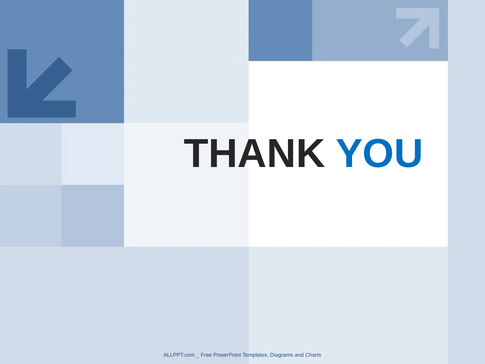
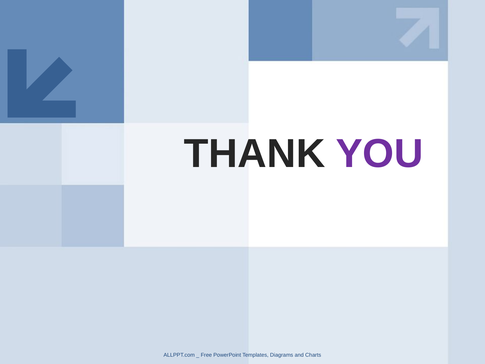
YOU colour: blue -> purple
